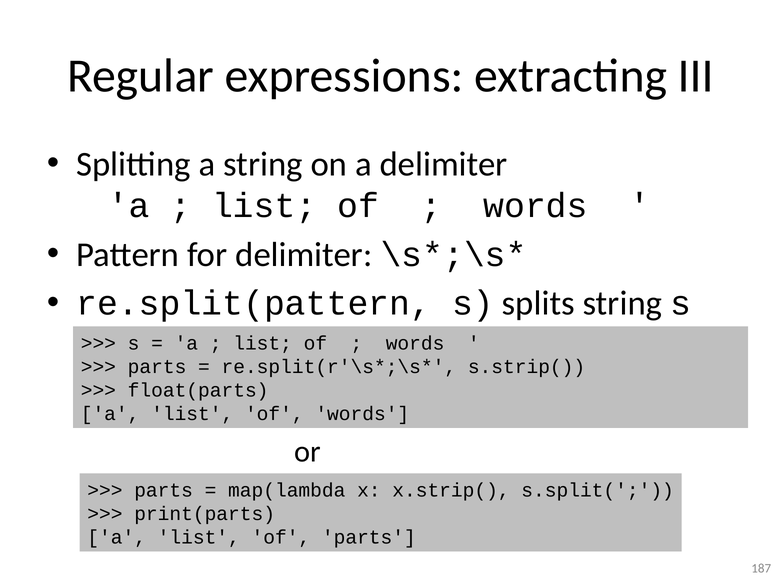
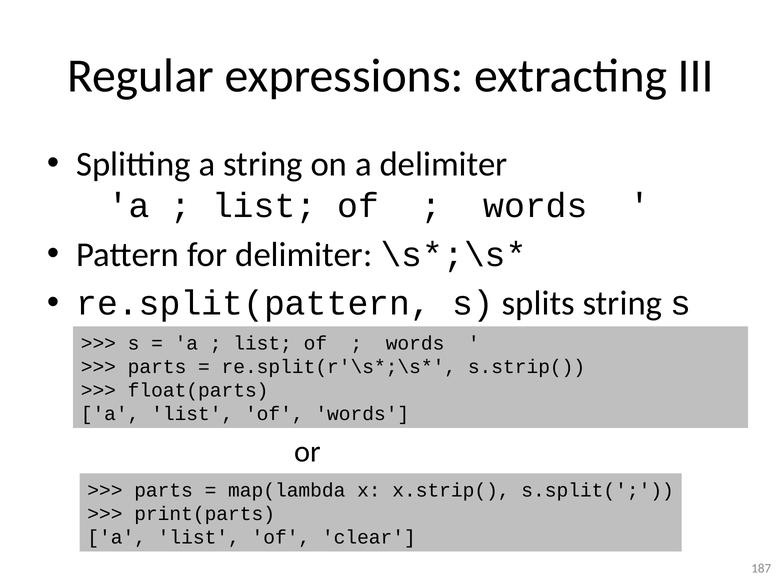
of parts: parts -> clear
